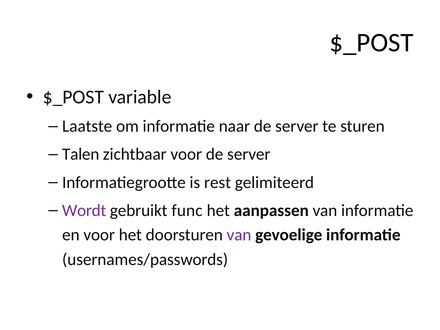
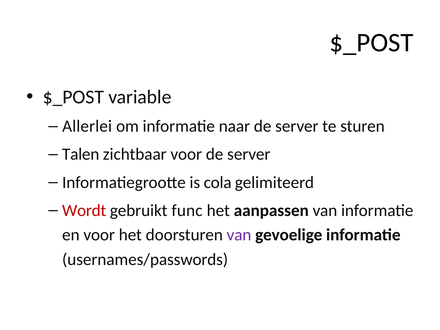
Laatste: Laatste -> Allerlei
rest: rest -> cola
Wordt colour: purple -> red
